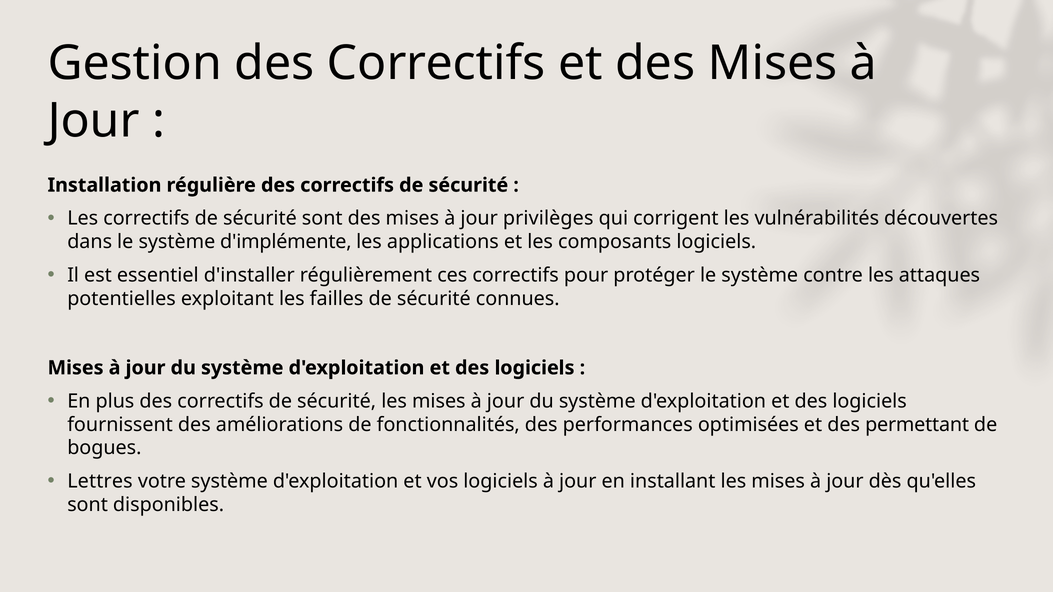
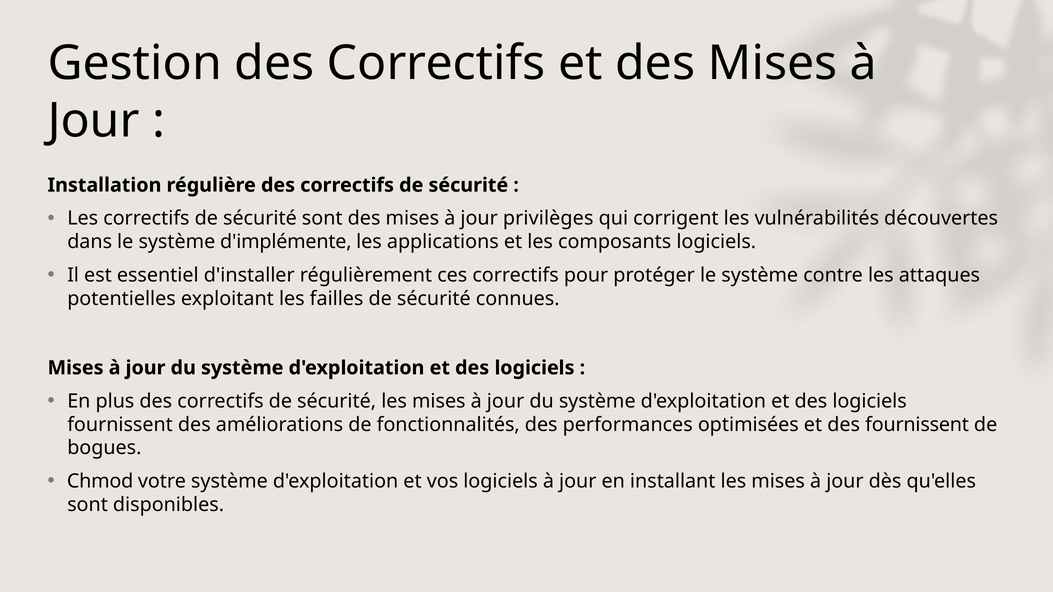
des permettant: permettant -> fournissent
Lettres: Lettres -> Chmod
